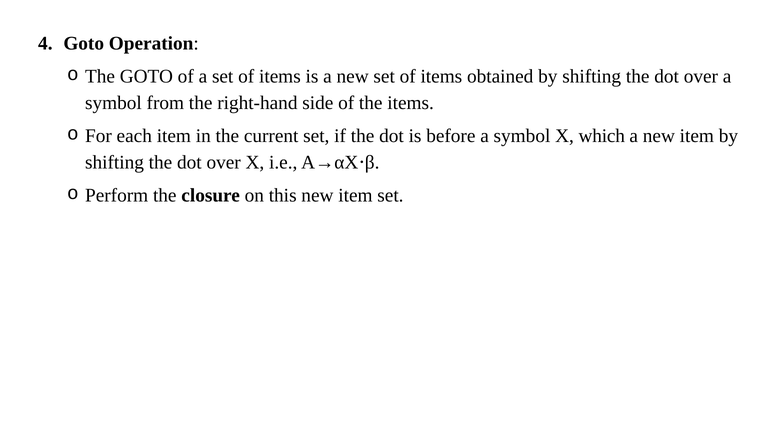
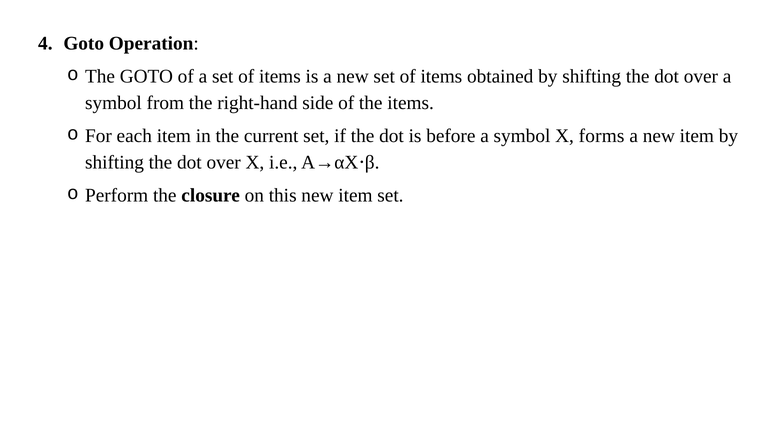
which: which -> forms
